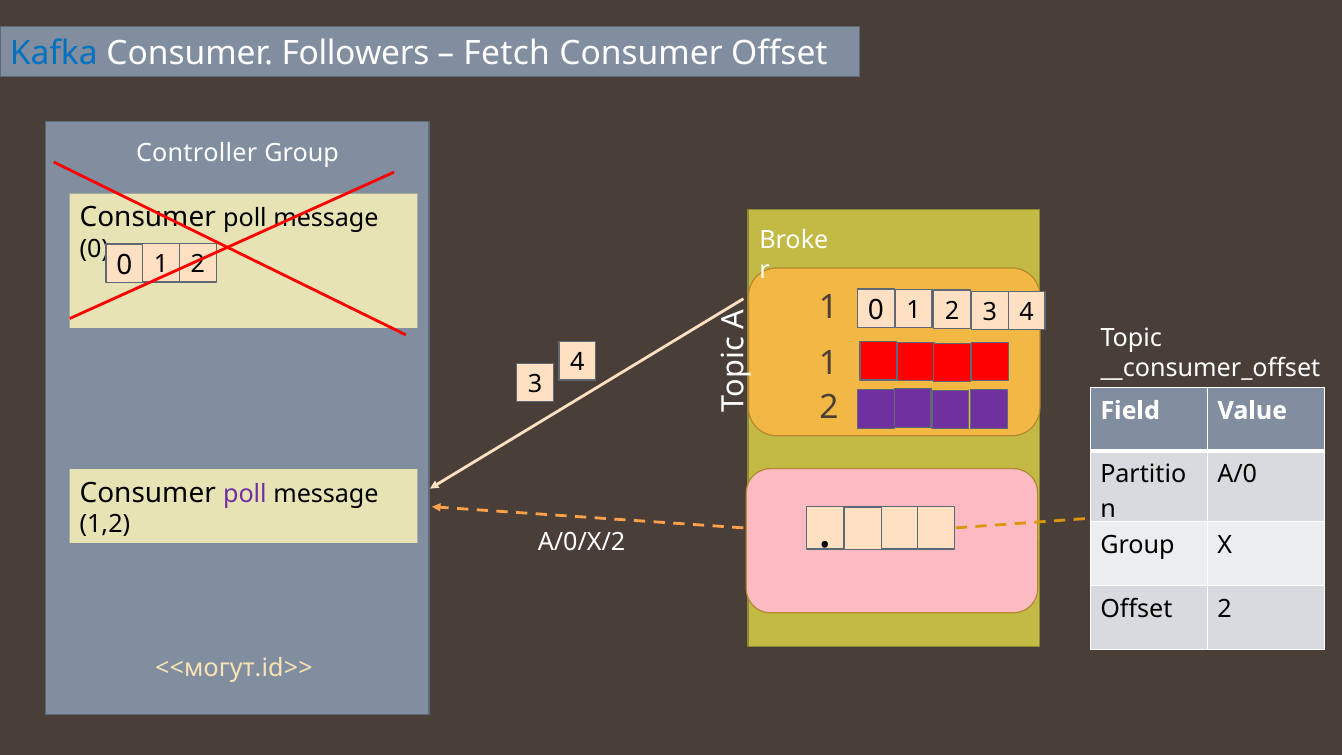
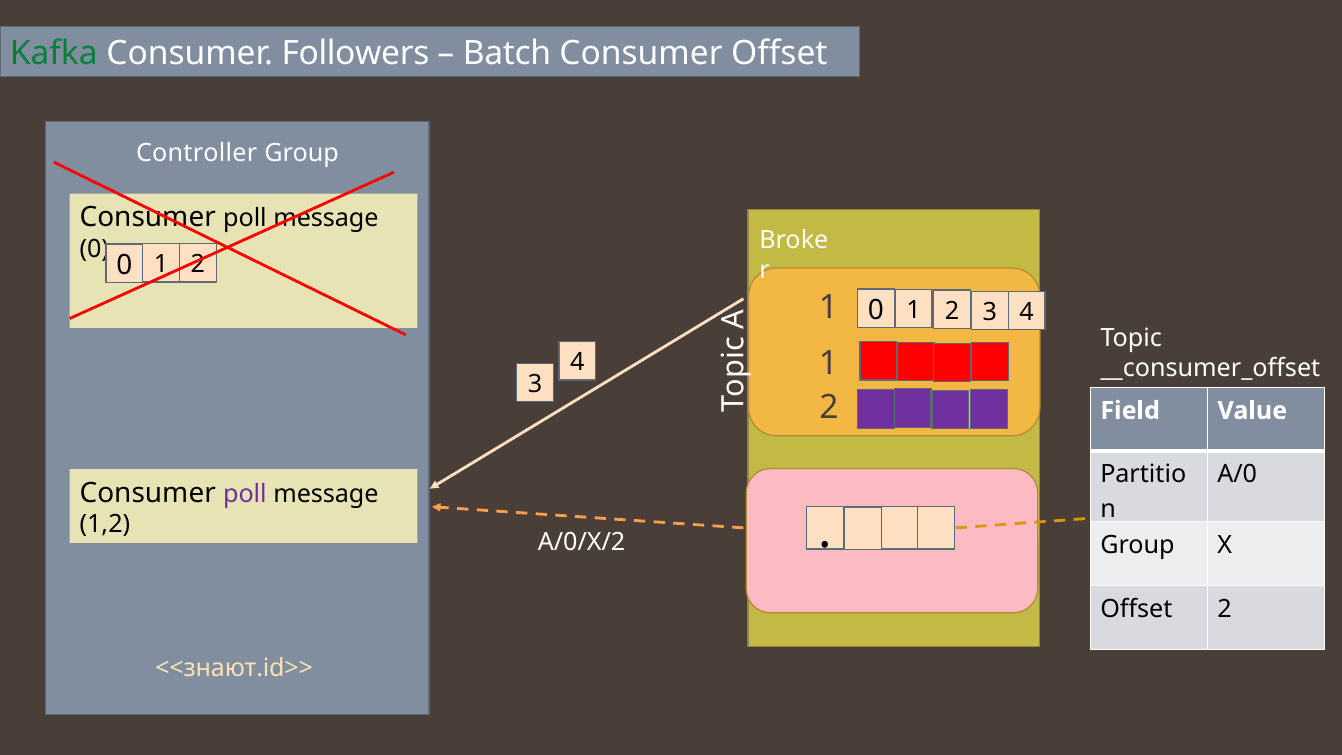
Kafka colour: blue -> green
Fetch: Fetch -> Batch
<<могут.id>>: <<могут.id>> -> <<знают.id>>
